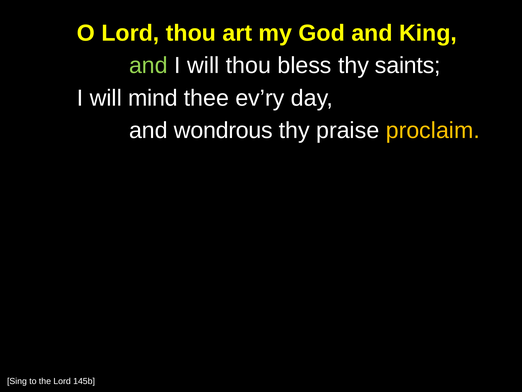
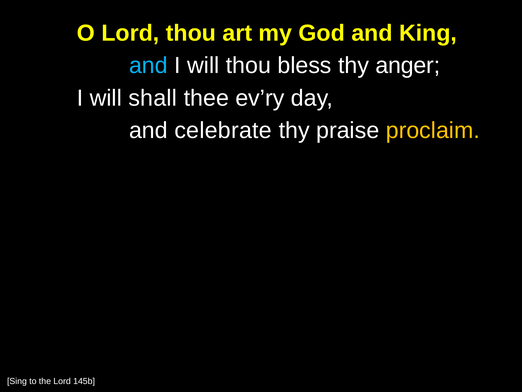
and at (148, 66) colour: light green -> light blue
saints: saints -> anger
mind: mind -> shall
wondrous: wondrous -> celebrate
